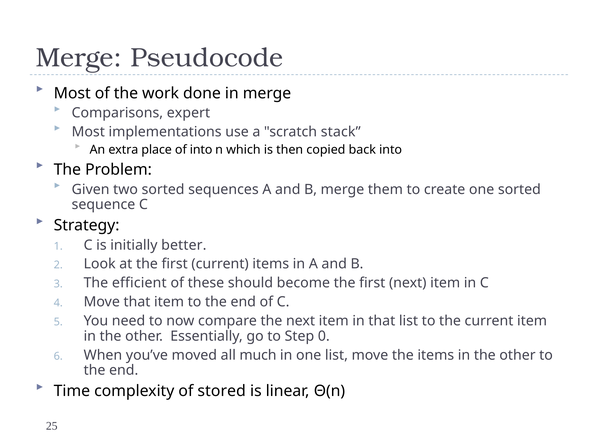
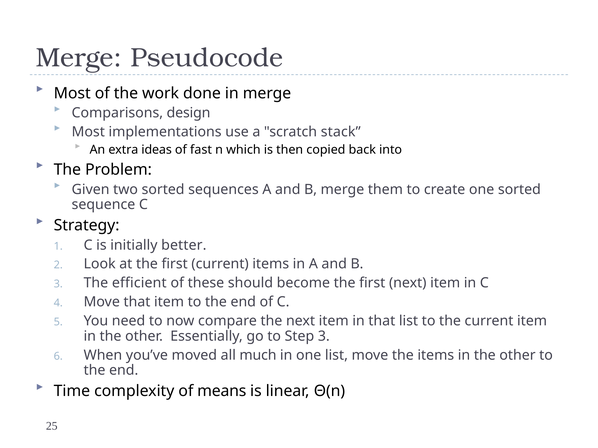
expert: expert -> design
place: place -> ideas
of into: into -> fast
Step 0: 0 -> 3
stored: stored -> means
